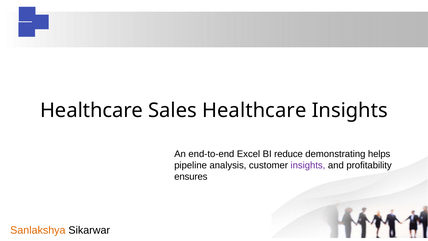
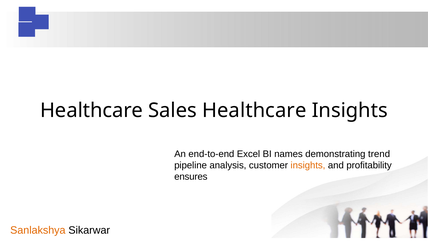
reduce: reduce -> names
helps: helps -> trend
insights at (308, 165) colour: purple -> orange
